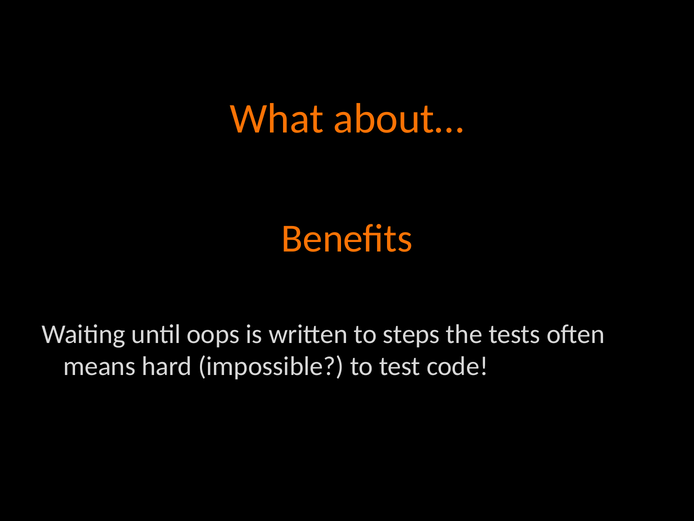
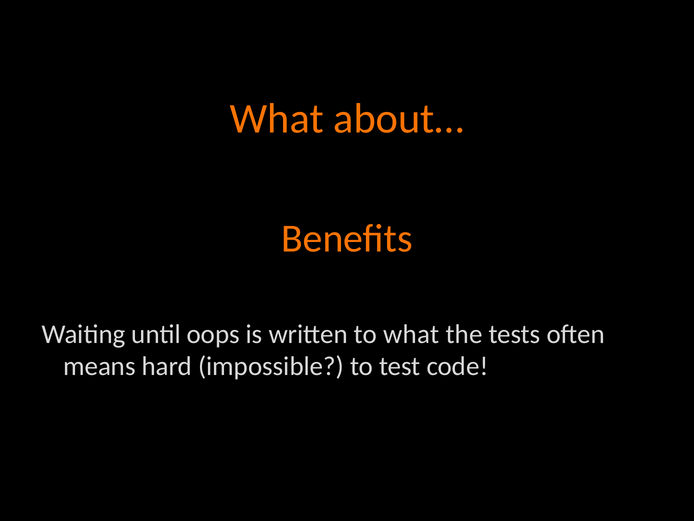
to steps: steps -> what
